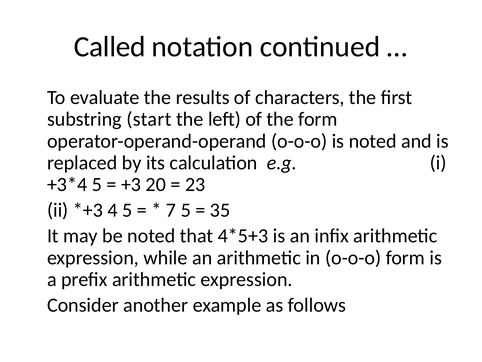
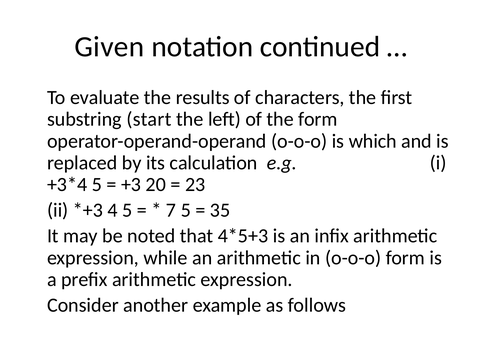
Called: Called -> Given
is noted: noted -> which
